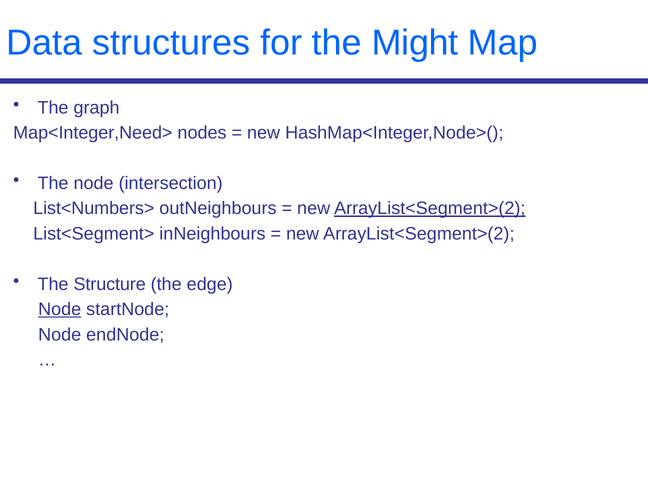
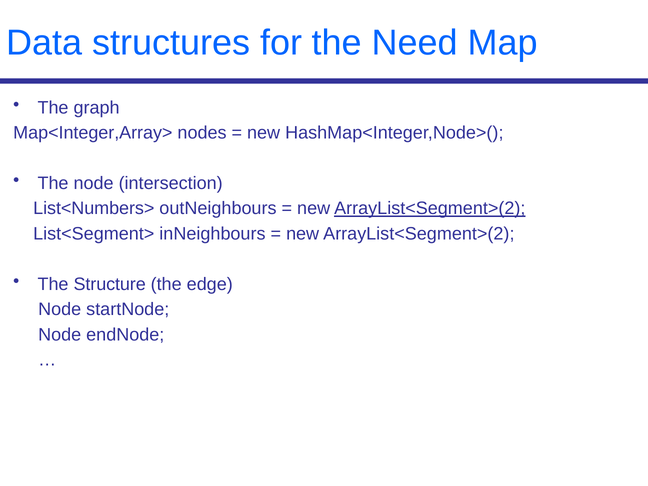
Might: Might -> Need
Map<Integer,Need>: Map<Integer,Need> -> Map<Integer,Array>
Node at (60, 309) underline: present -> none
